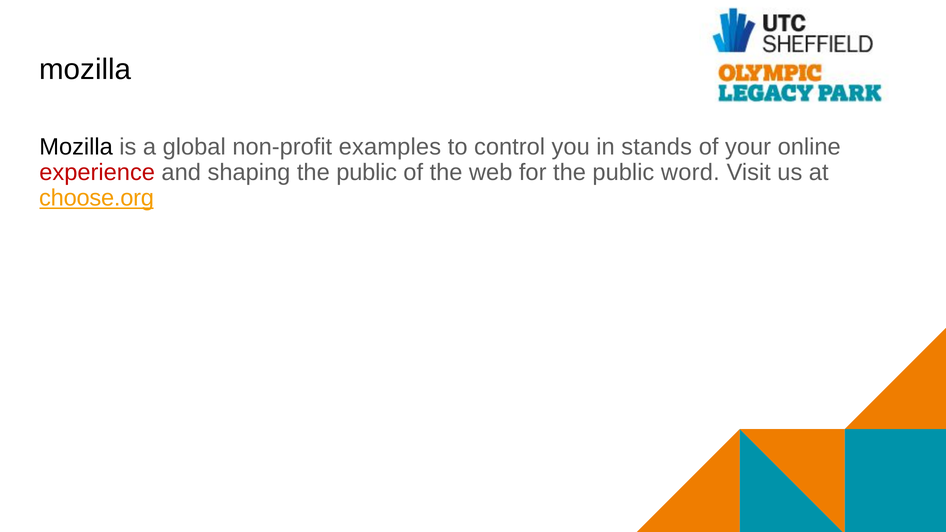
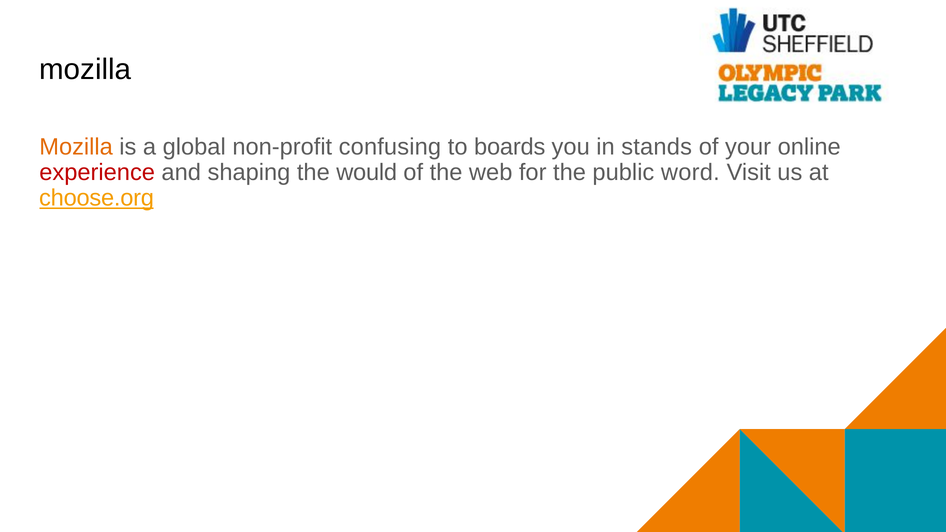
Mozilla at (76, 147) colour: black -> orange
examples: examples -> confusing
control: control -> boards
shaping the public: public -> would
